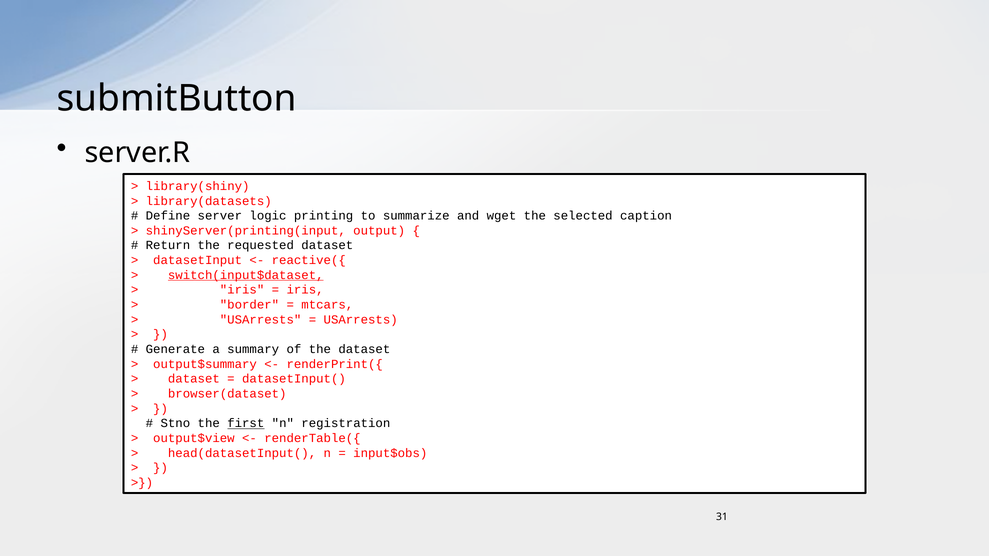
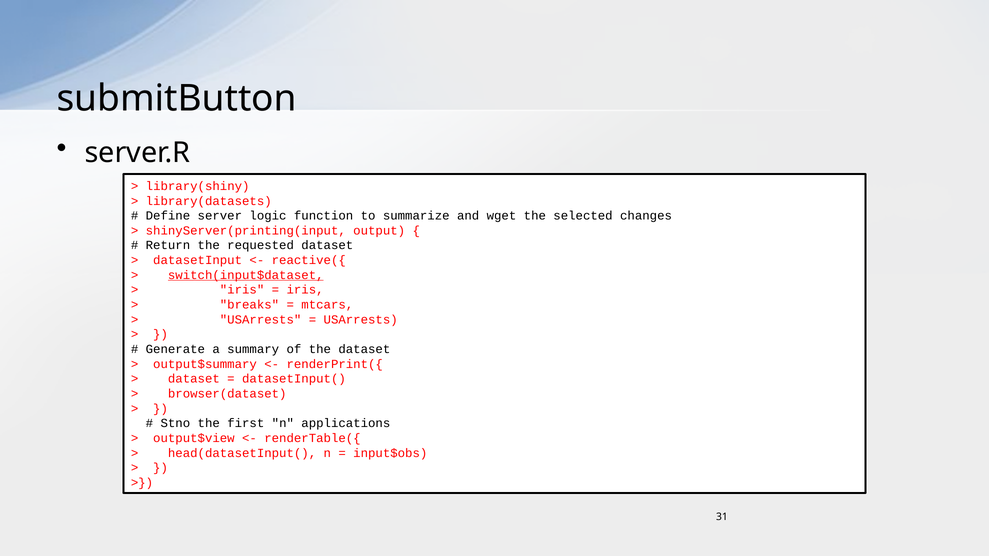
printing: printing -> function
caption: caption -> changes
border: border -> breaks
first underline: present -> none
registration: registration -> applications
